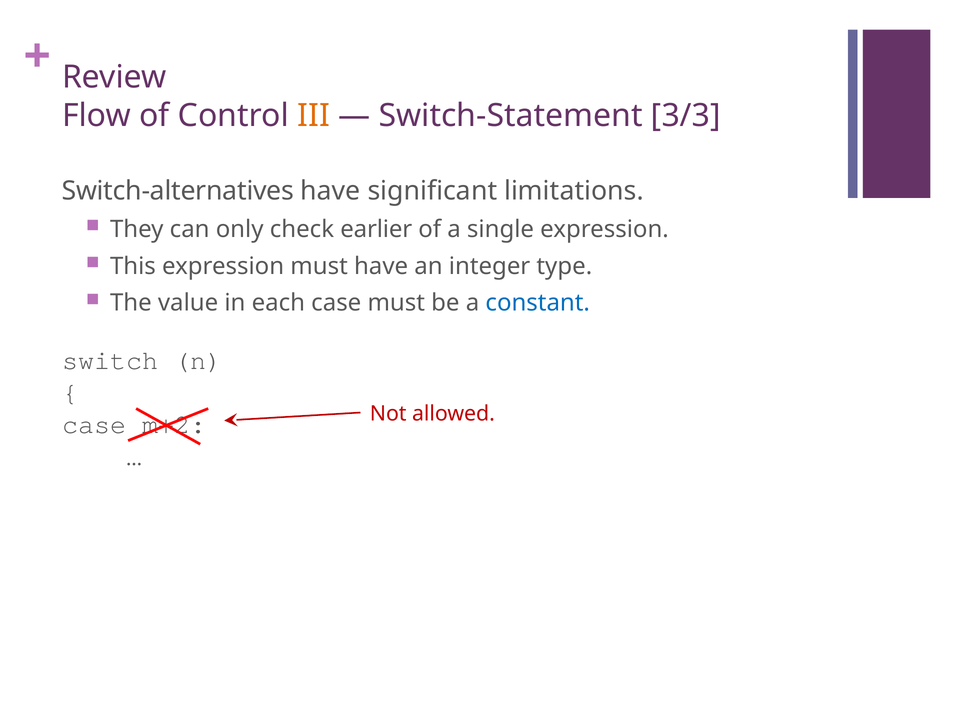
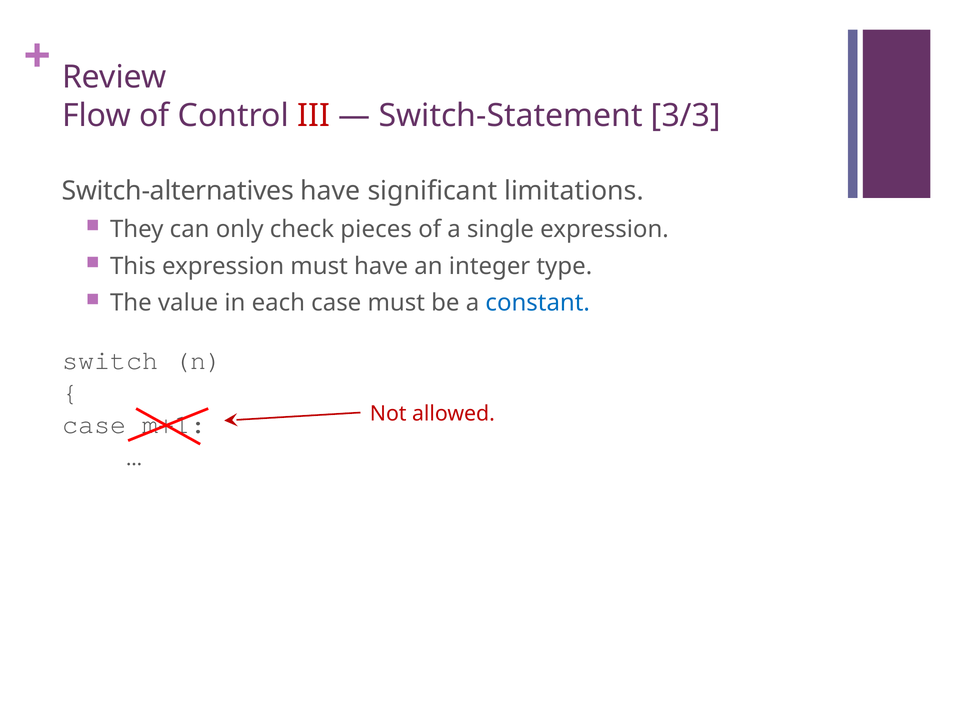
III colour: orange -> red
earlier: earlier -> pieces
m+2: m+2 -> m+1
